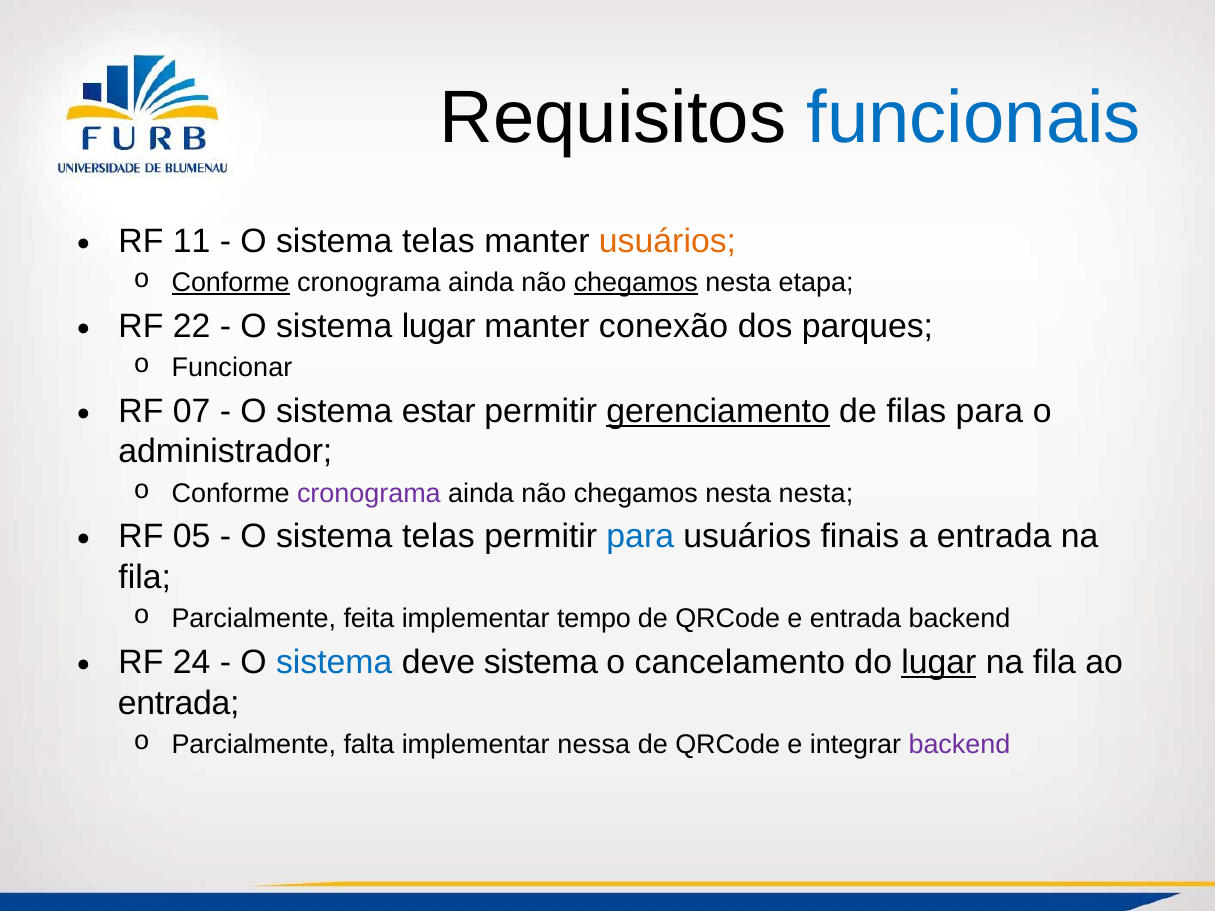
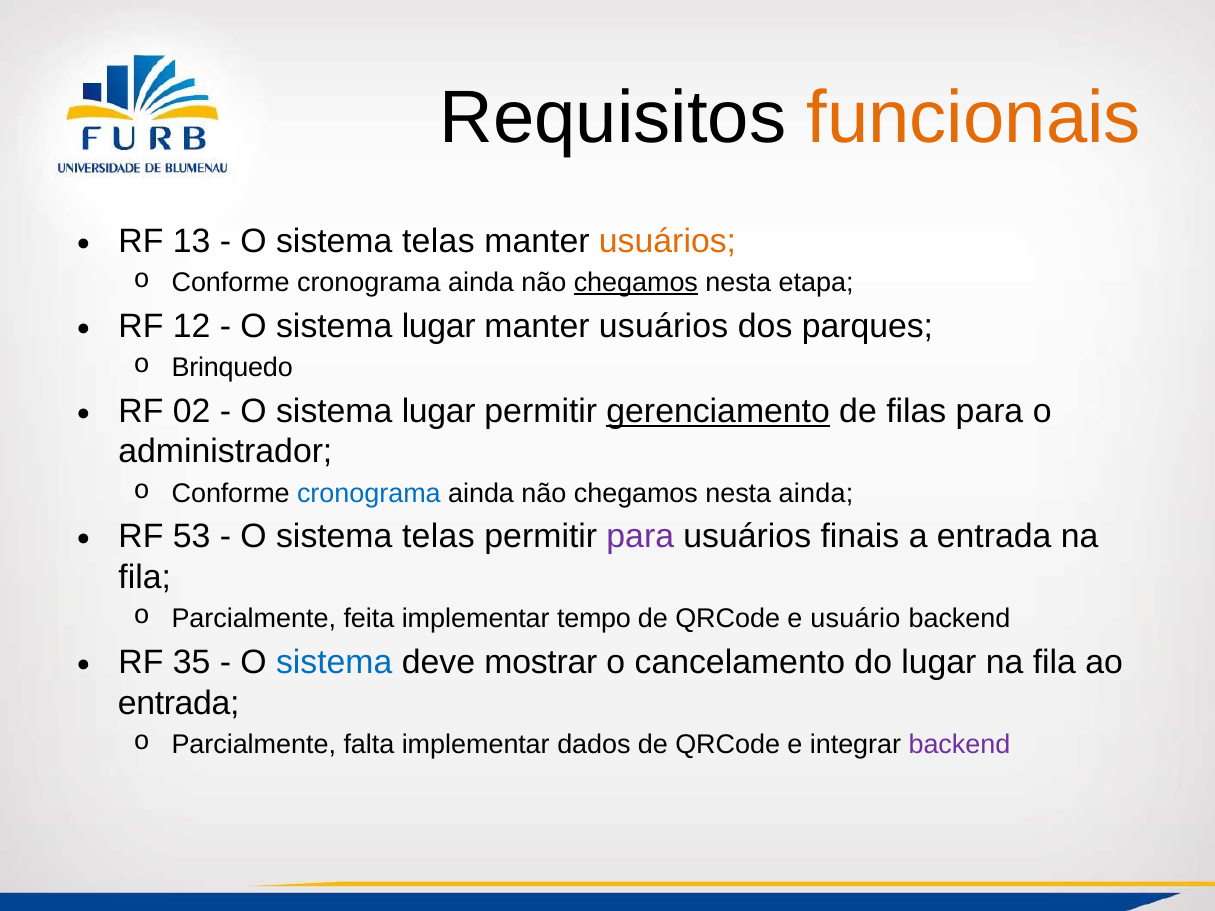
funcionais colour: blue -> orange
11: 11 -> 13
Conforme at (231, 283) underline: present -> none
22: 22 -> 12
conexão at (664, 326): conexão -> usuários
Funcionar: Funcionar -> Brinquedo
07: 07 -> 02
estar at (439, 411): estar -> lugar
cronograma at (369, 493) colour: purple -> blue
nesta nesta: nesta -> ainda
05: 05 -> 53
para at (640, 537) colour: blue -> purple
e entrada: entrada -> usuário
24: 24 -> 35
deve sistema: sistema -> mostrar
lugar at (939, 663) underline: present -> none
nessa: nessa -> dados
